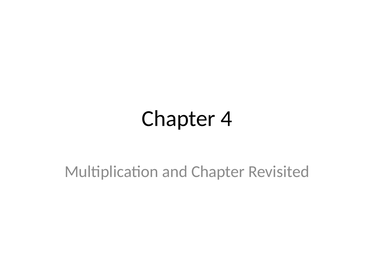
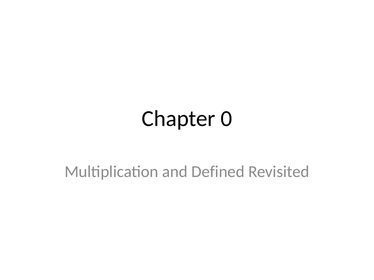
4: 4 -> 0
and Chapter: Chapter -> Defined
